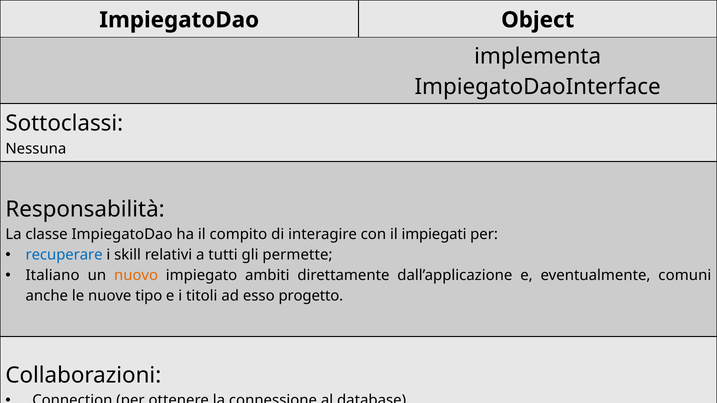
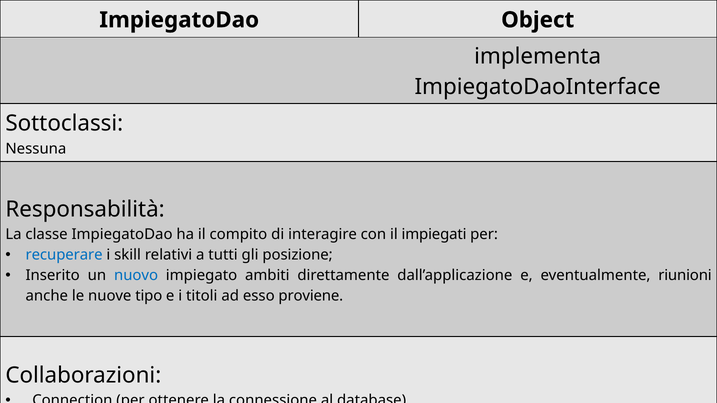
permette: permette -> posizione
Italiano: Italiano -> Inserito
nuovo colour: orange -> blue
comuni: comuni -> riunioni
progetto: progetto -> proviene
